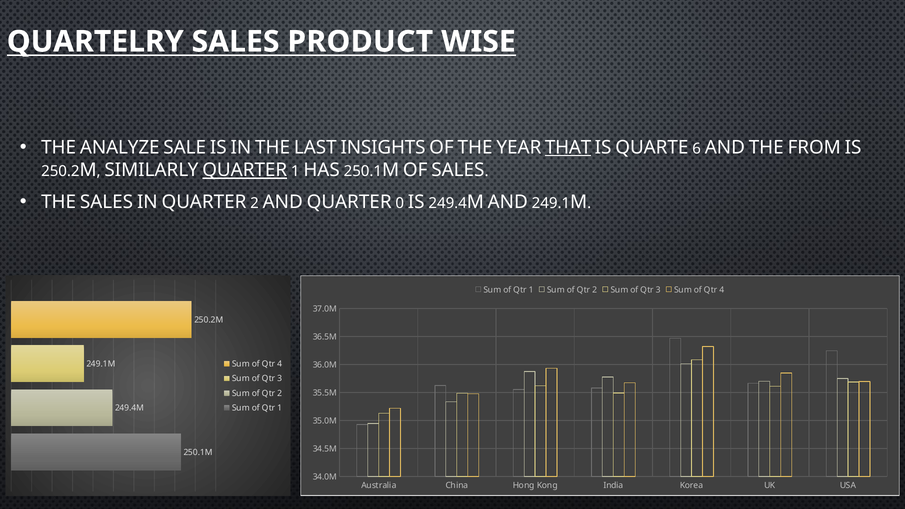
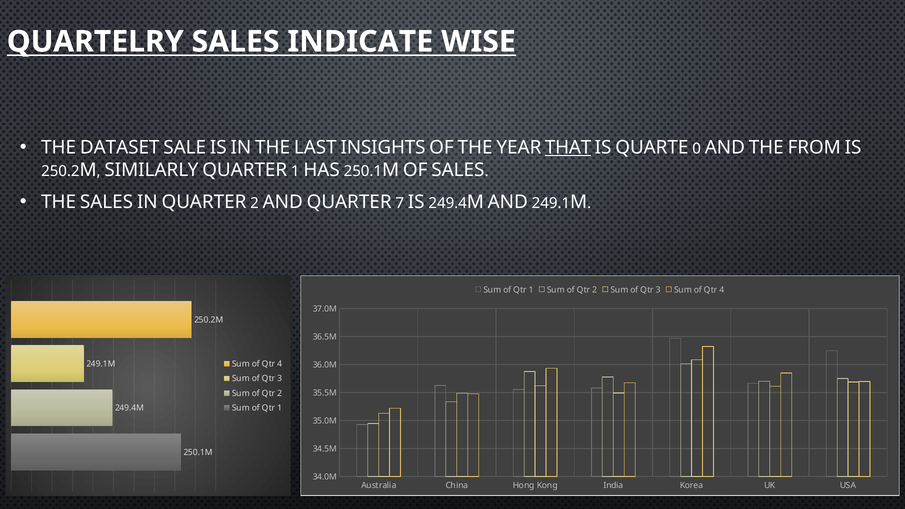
PRODUCT: PRODUCT -> INDICATE
ANALYZE: ANALYZE -> DATASET
6: 6 -> 0
QUARTER at (245, 170) underline: present -> none
0: 0 -> 7
